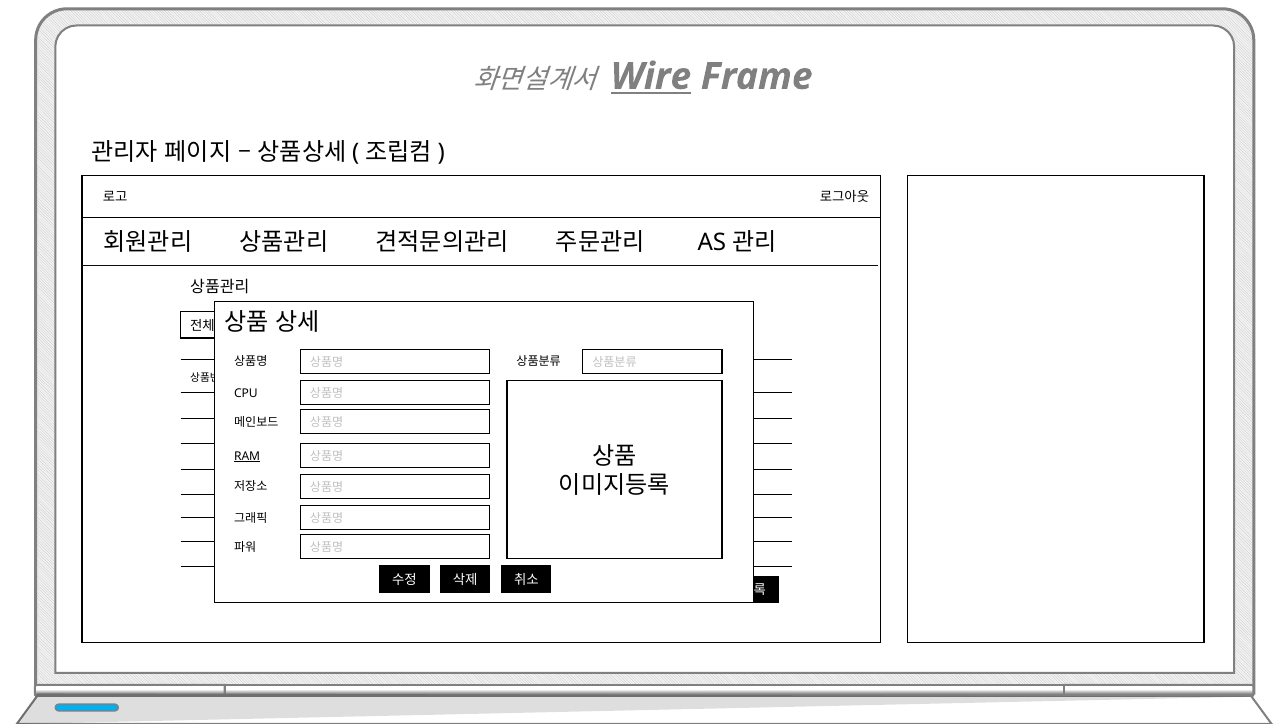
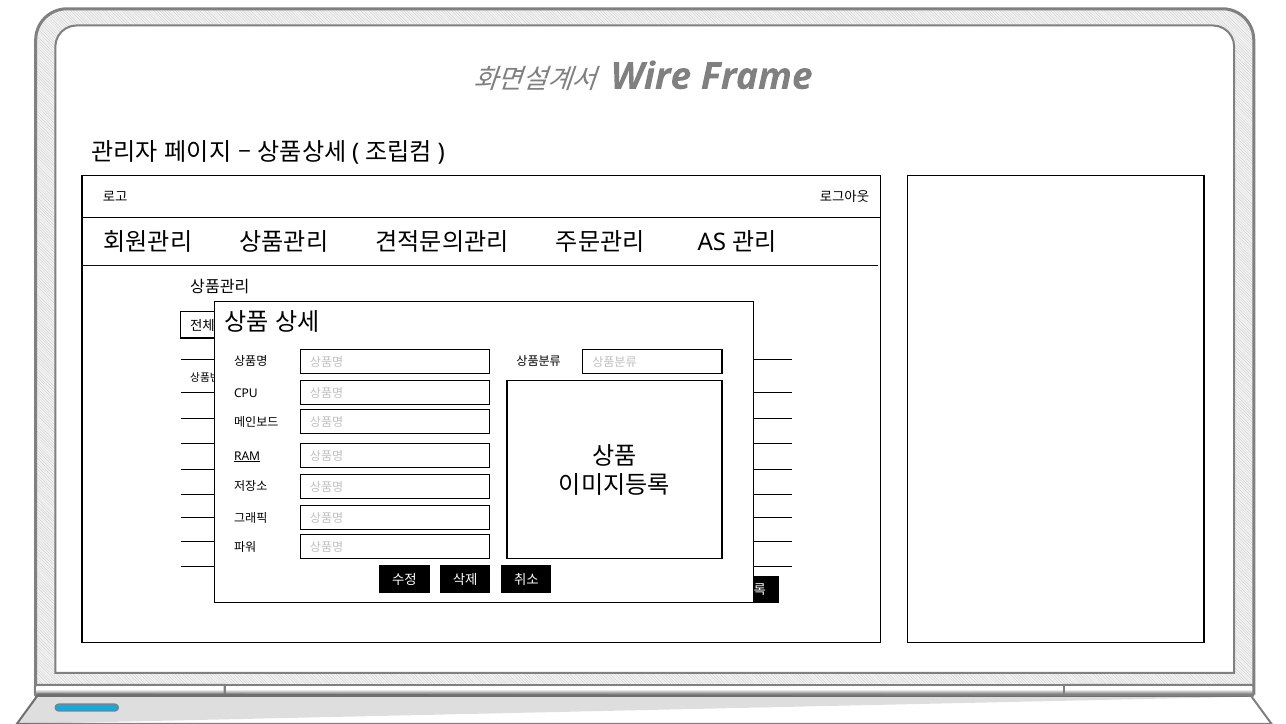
Wire underline: present -> none
